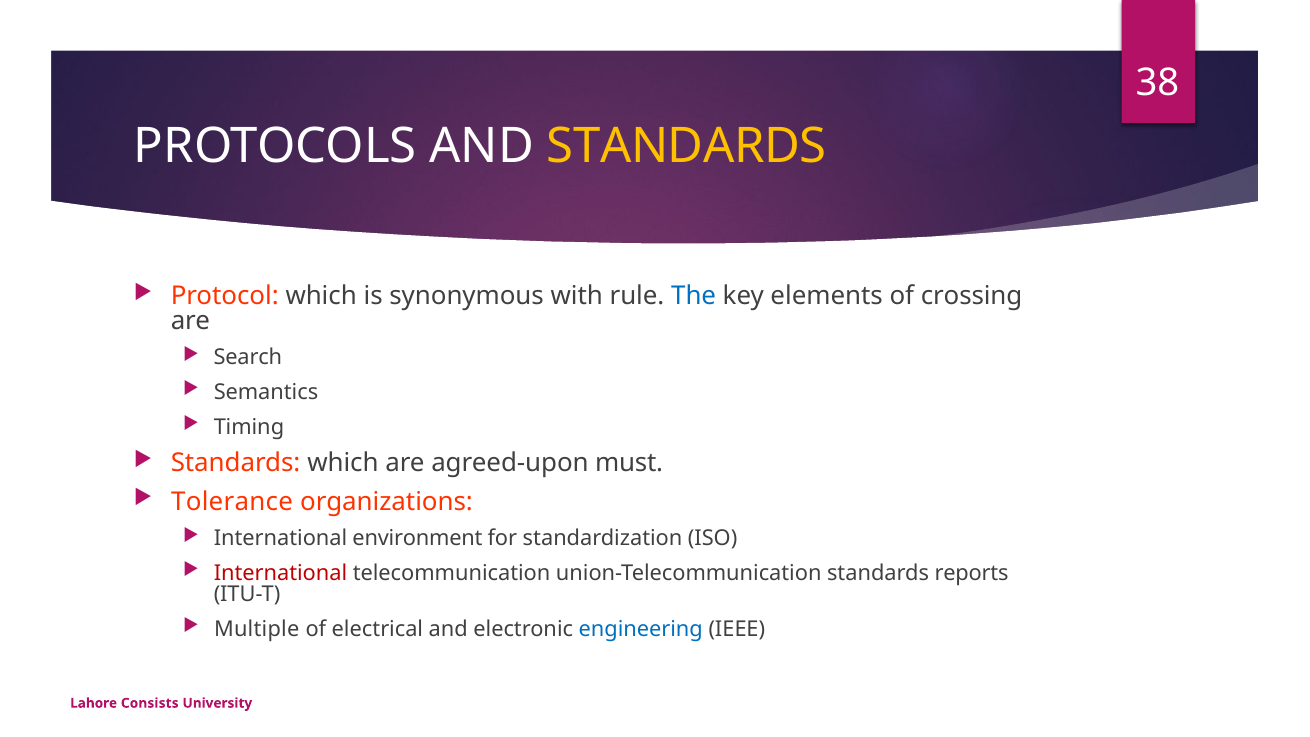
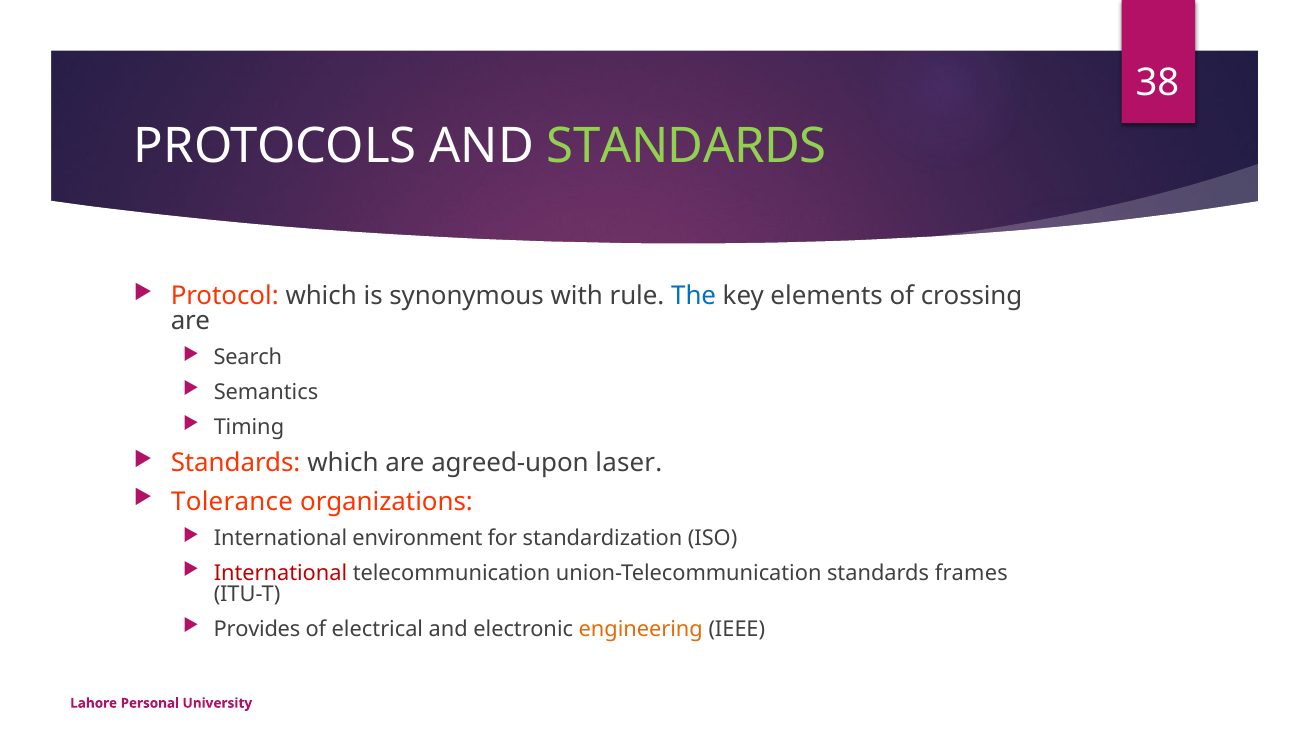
STANDARDS at (687, 146) colour: yellow -> light green
must: must -> laser
reports: reports -> frames
Multiple: Multiple -> Provides
engineering colour: blue -> orange
Consists: Consists -> Personal
